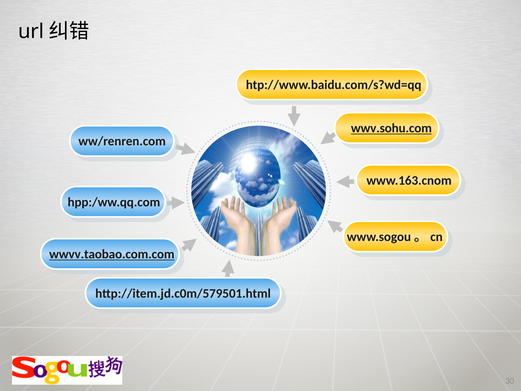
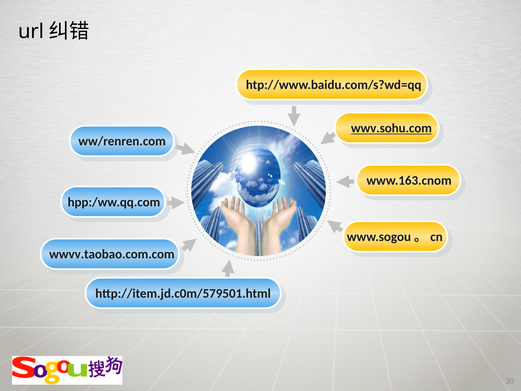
wwvv.taobao.com.com underline: present -> none
